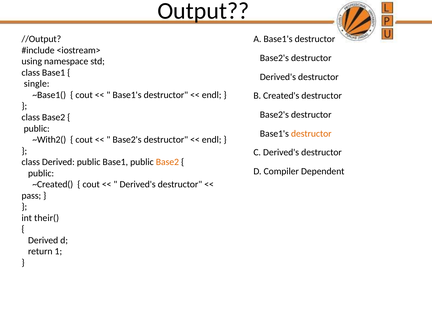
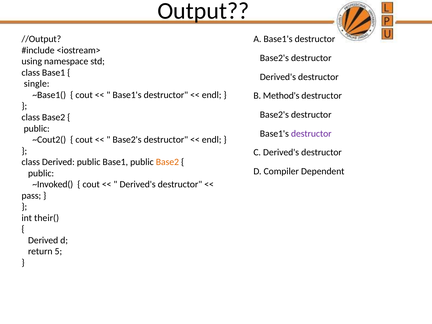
Created's: Created's -> Method's
destructor at (311, 134) colour: orange -> purple
~With2(: ~With2( -> ~Cout2(
~Created(: ~Created( -> ~Invoked(
1: 1 -> 5
